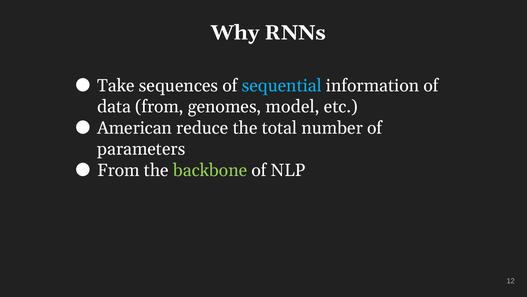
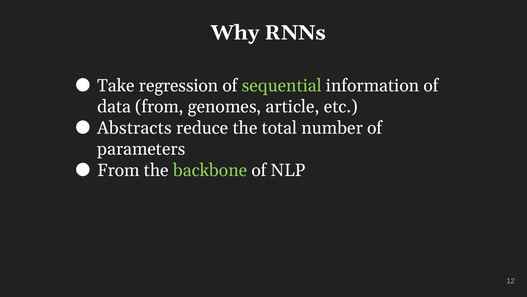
sequences: sequences -> regression
sequential colour: light blue -> light green
model: model -> article
American: American -> Abstracts
